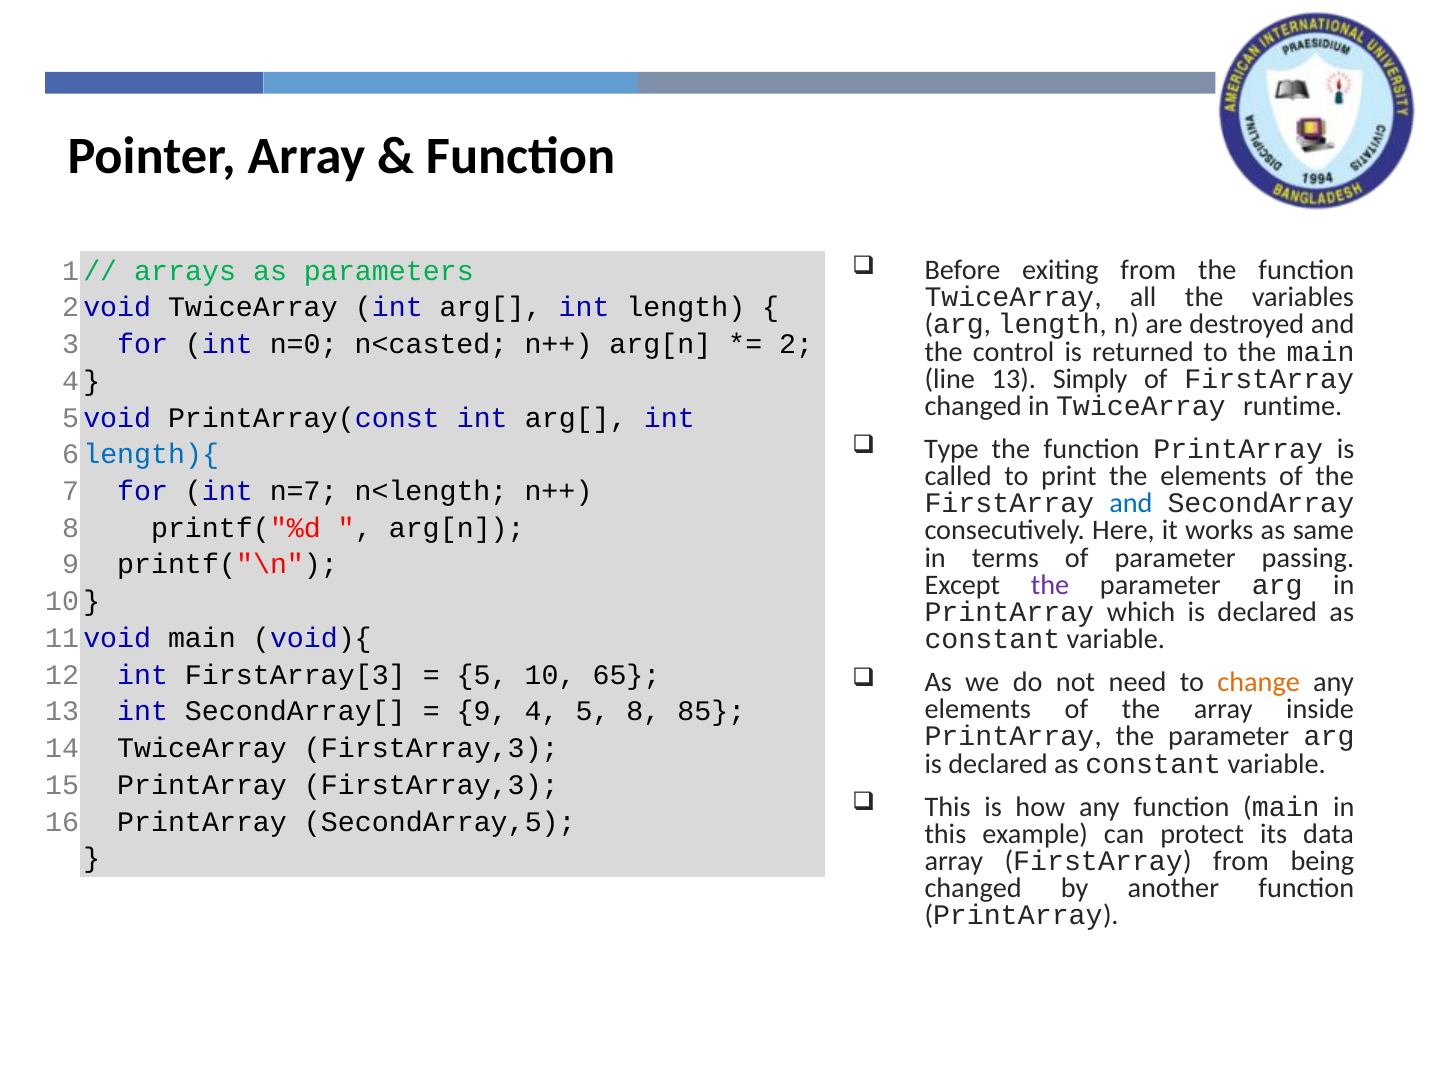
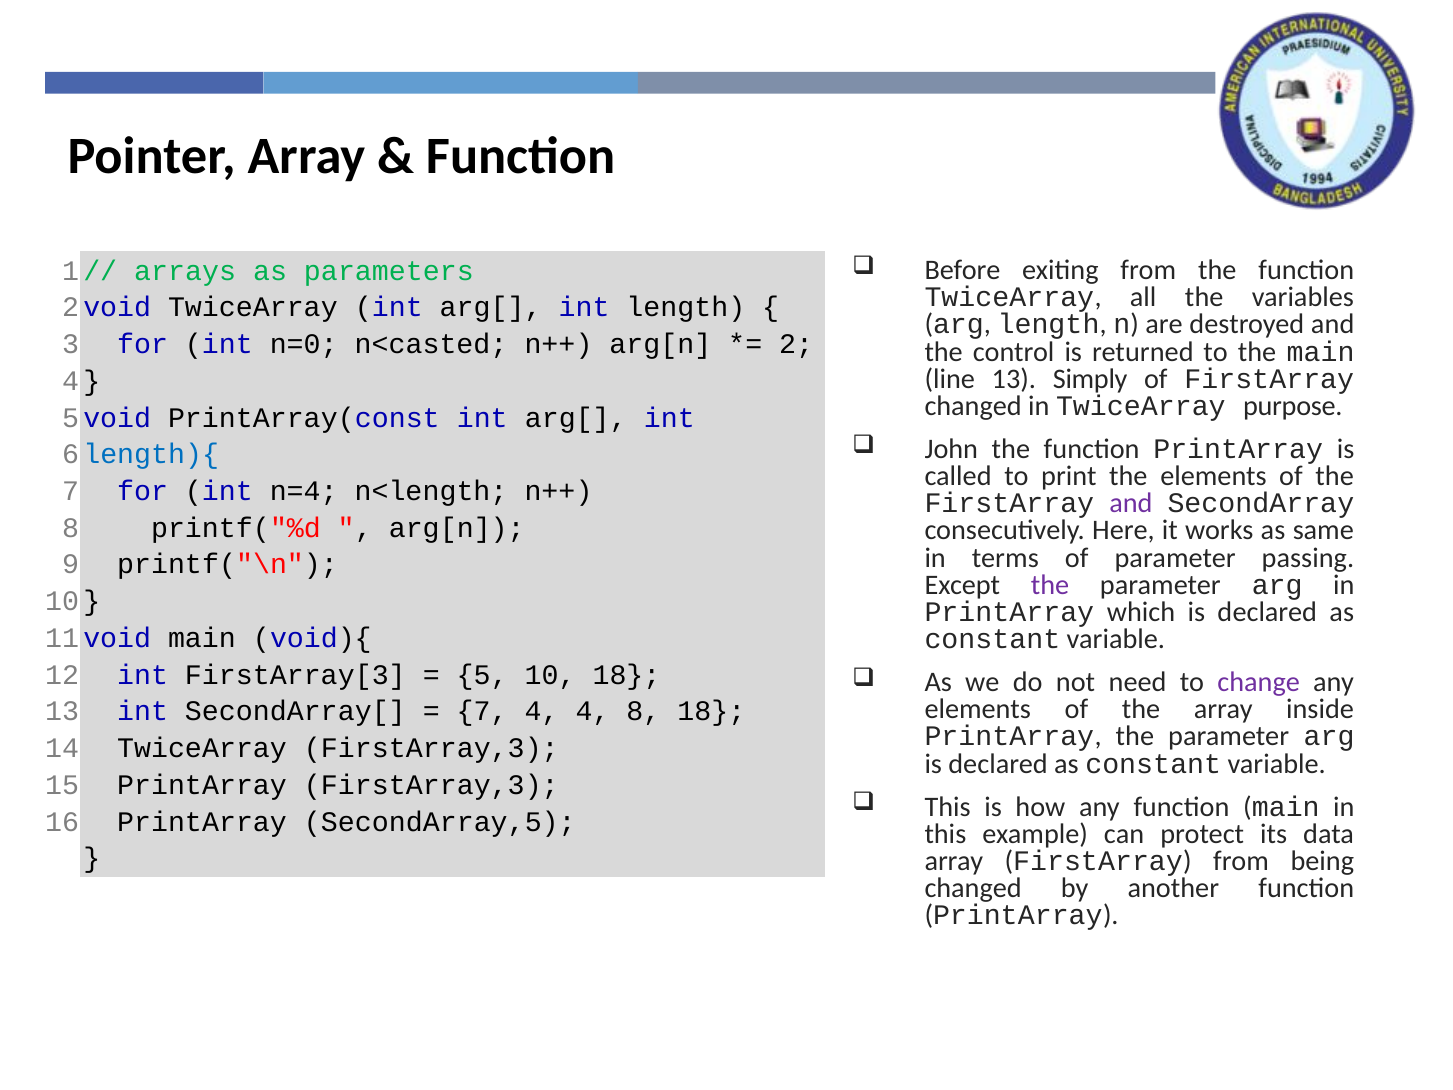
runtime: runtime -> purpose
Type: Type -> John
n=7: n=7 -> n=4
and at (1131, 503) colour: blue -> purple
10 65: 65 -> 18
change colour: orange -> purple
9 at (482, 711): 9 -> 7
5 at (593, 711): 5 -> 4
8 85: 85 -> 18
